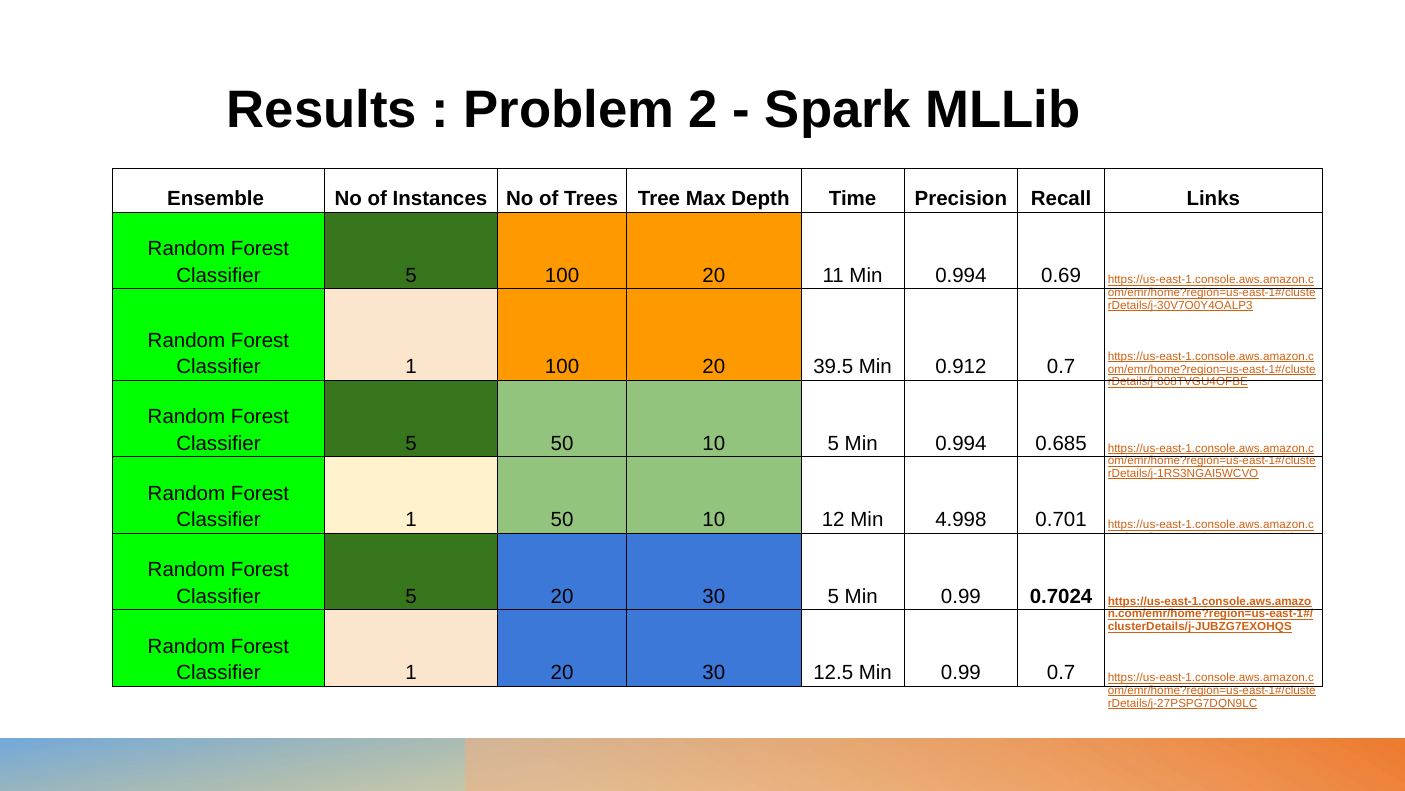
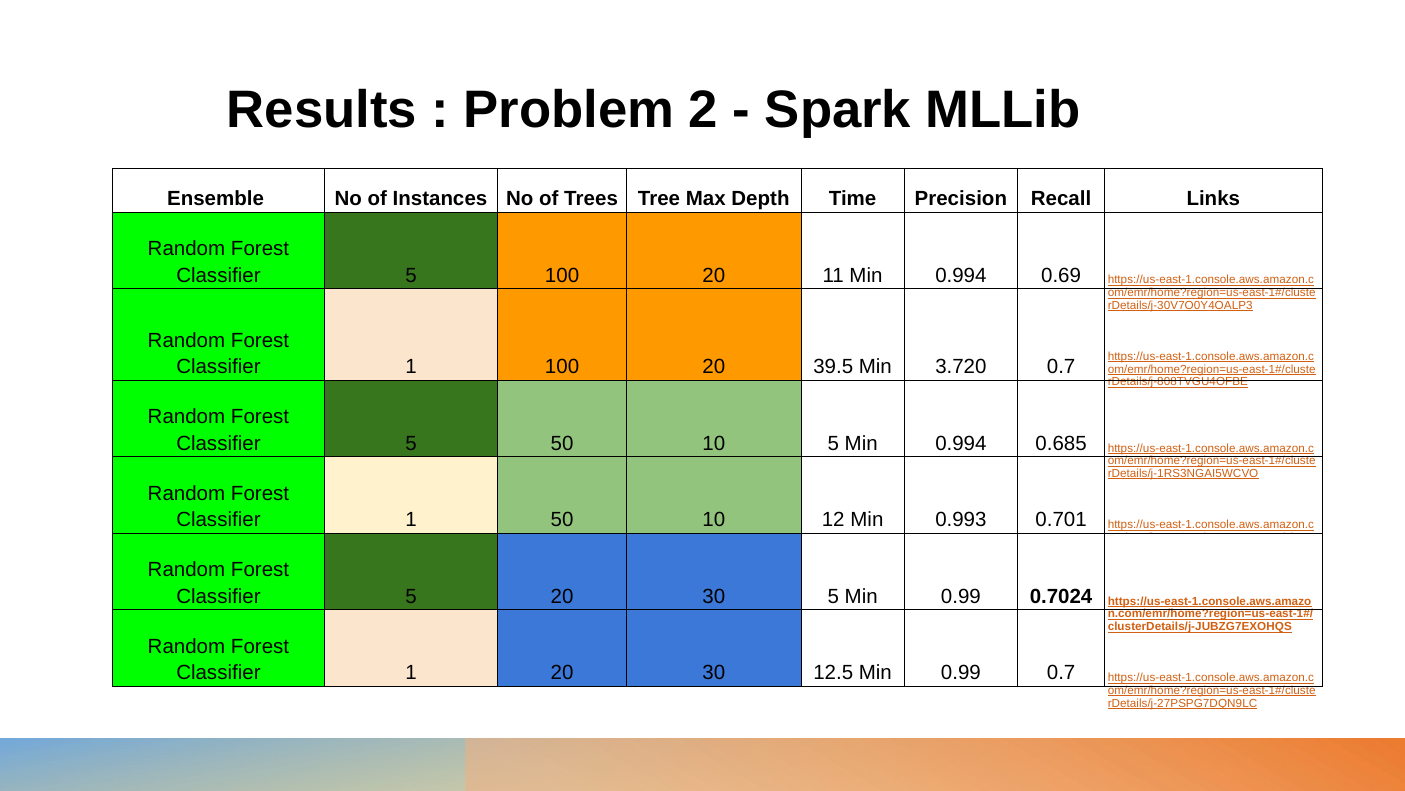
0.912: 0.912 -> 3.720
4.998: 4.998 -> 0.993
